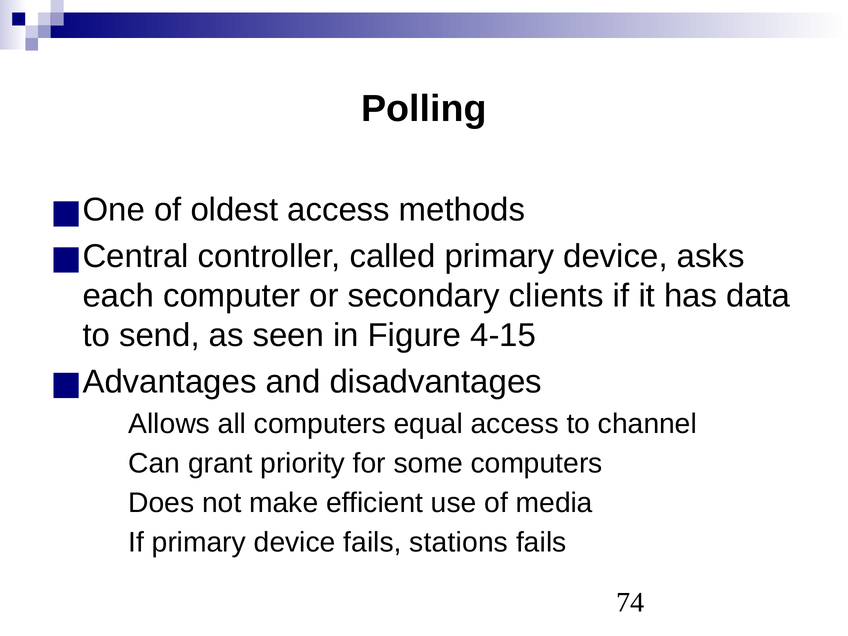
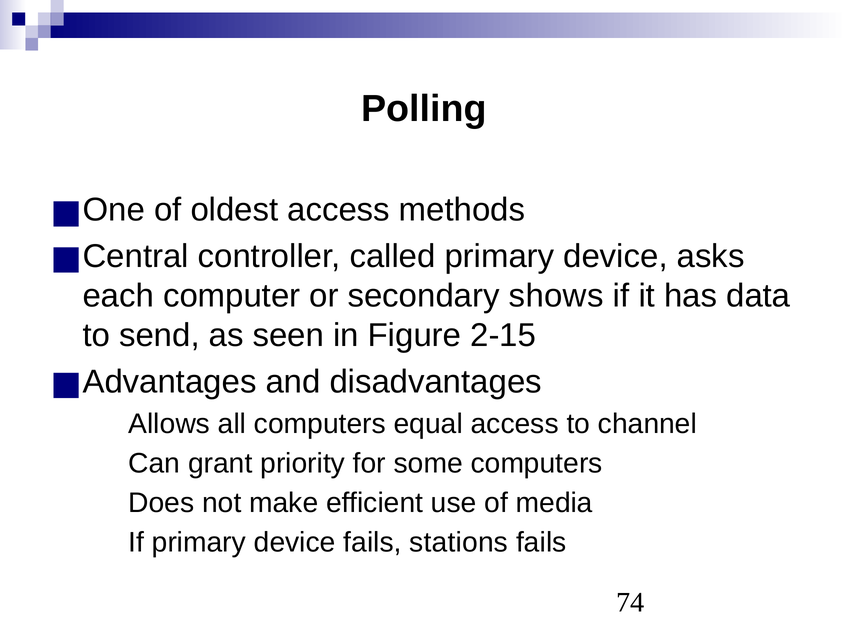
clients: clients -> shows
4-15: 4-15 -> 2-15
